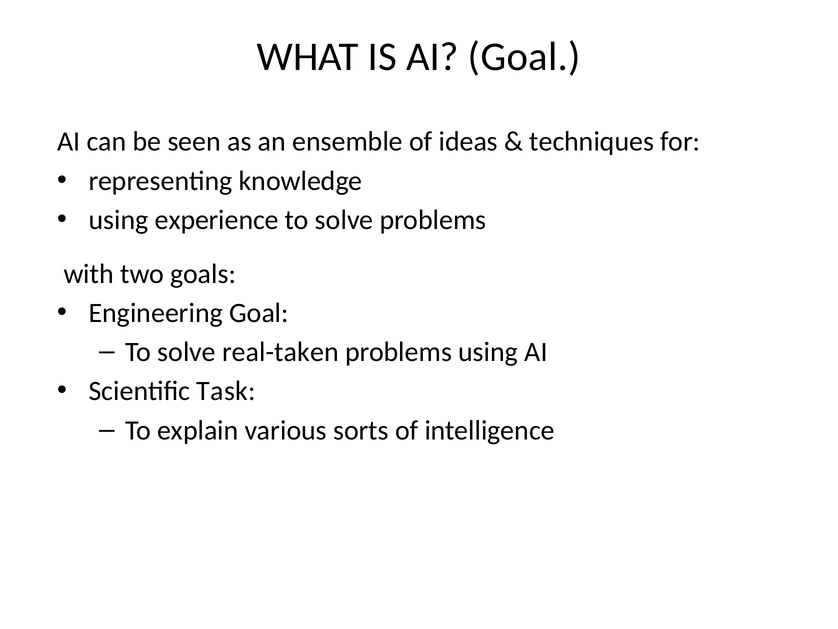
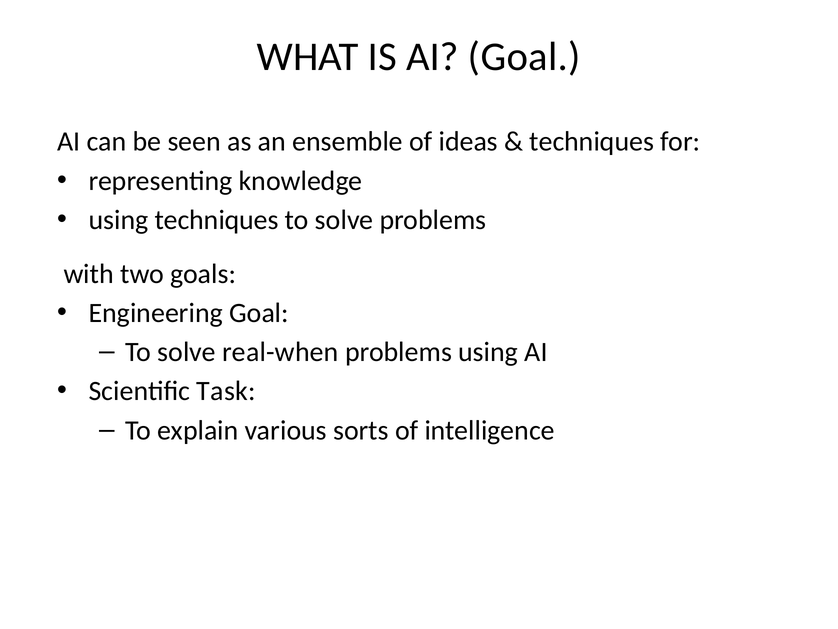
using experience: experience -> techniques
real-taken: real-taken -> real-when
